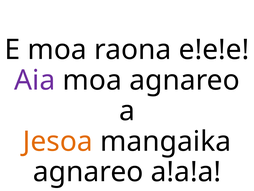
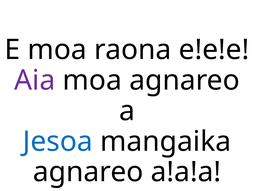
Jesoa colour: orange -> blue
